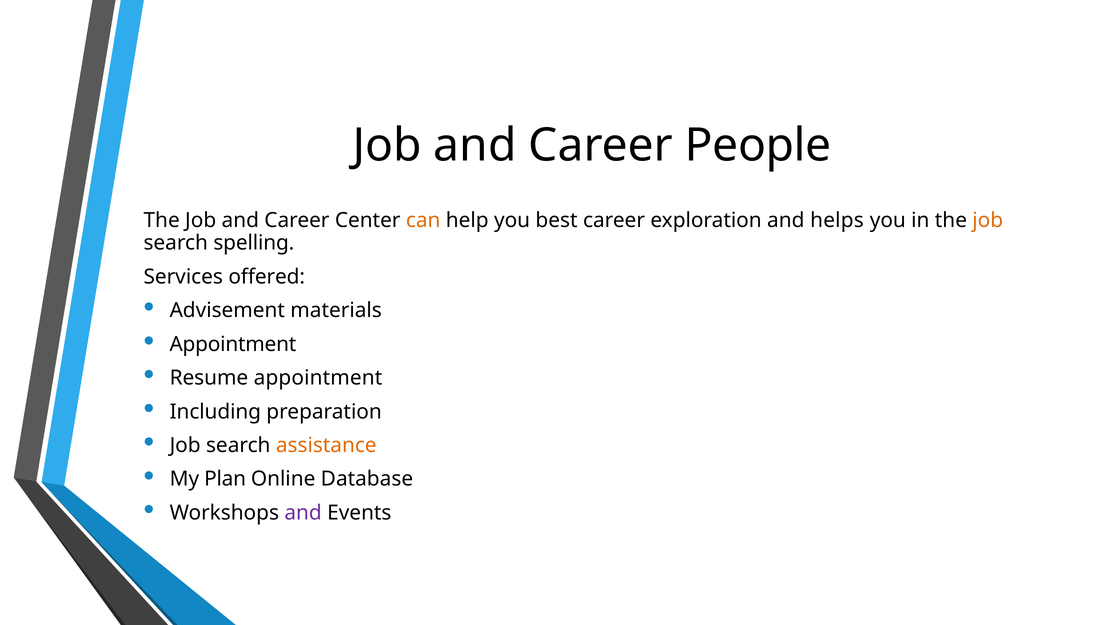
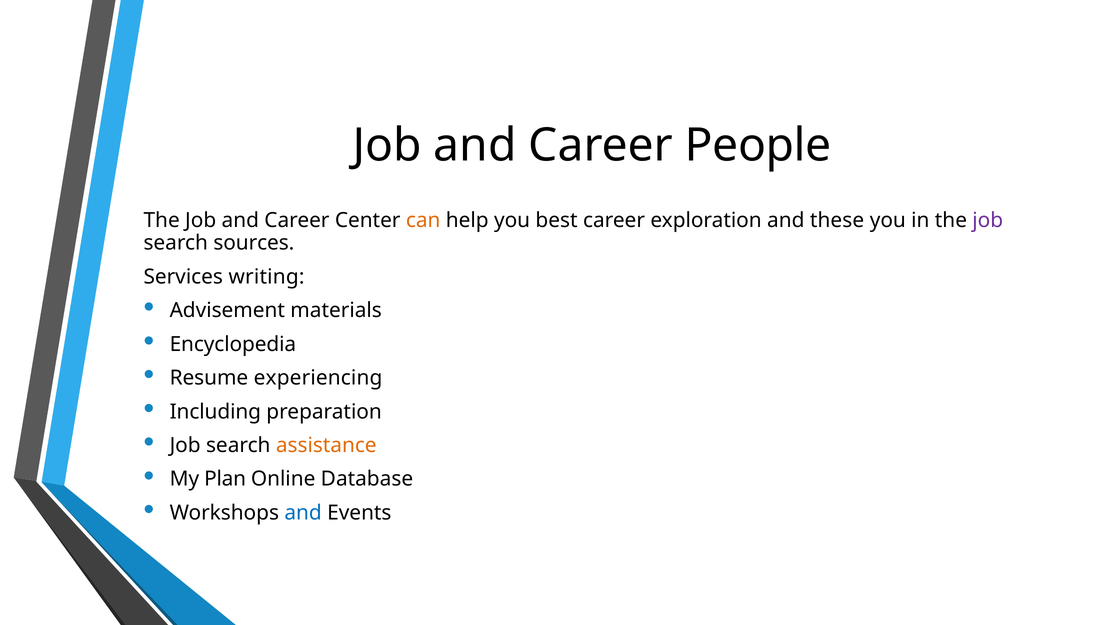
helps: helps -> these
job at (988, 220) colour: orange -> purple
spelling: spelling -> sources
offered: offered -> writing
Appointment at (233, 344): Appointment -> Encyclopedia
Resume appointment: appointment -> experiencing
and at (303, 513) colour: purple -> blue
